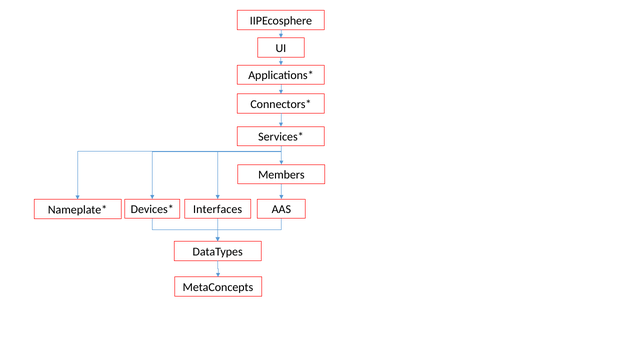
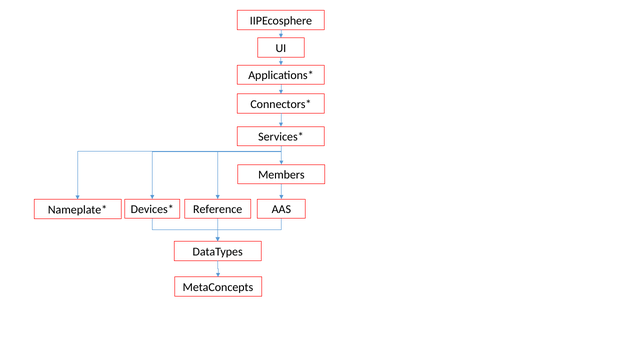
Interfaces: Interfaces -> Reference
